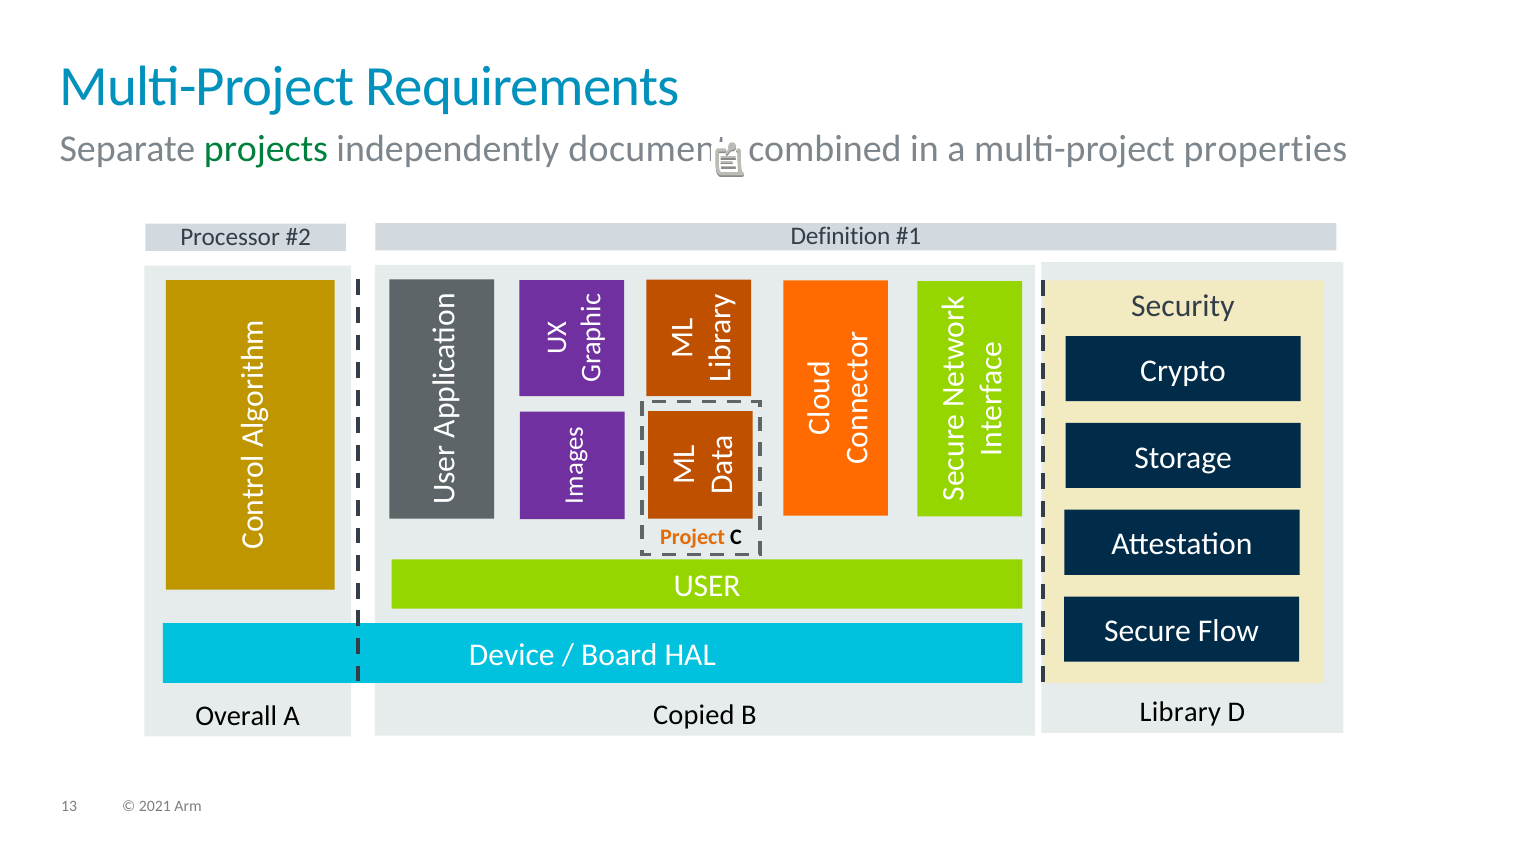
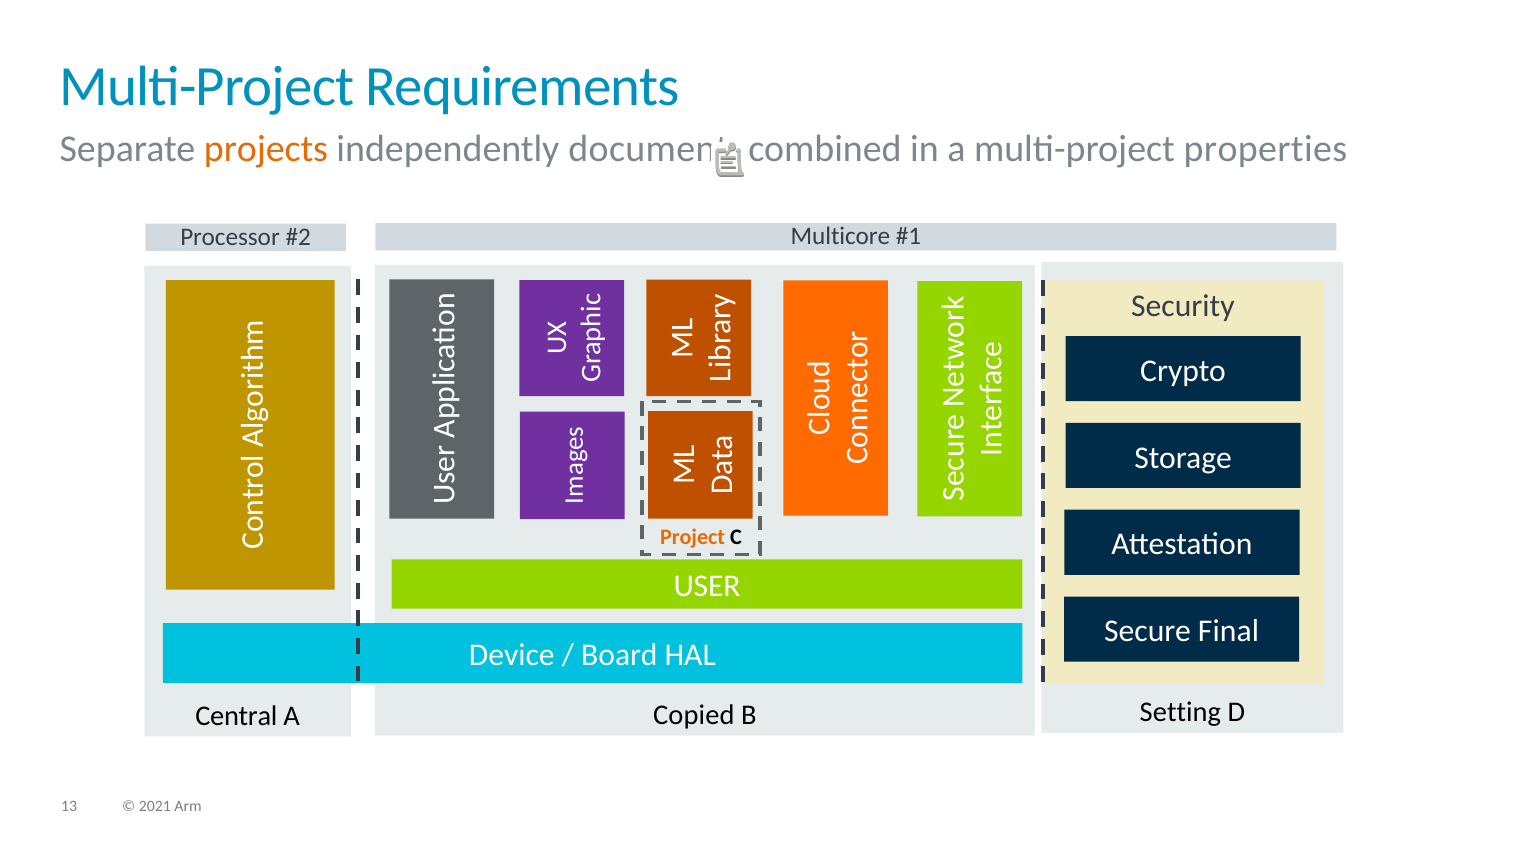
projects colour: green -> orange
Definition: Definition -> Multicore
Flow: Flow -> Final
Library: Library -> Setting
Overall: Overall -> Central
